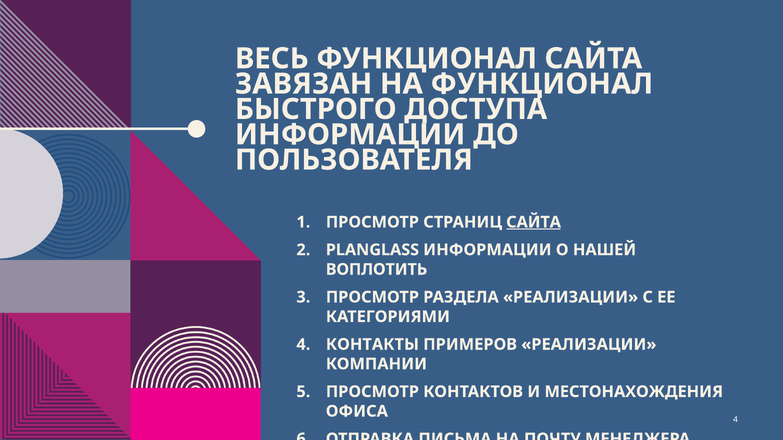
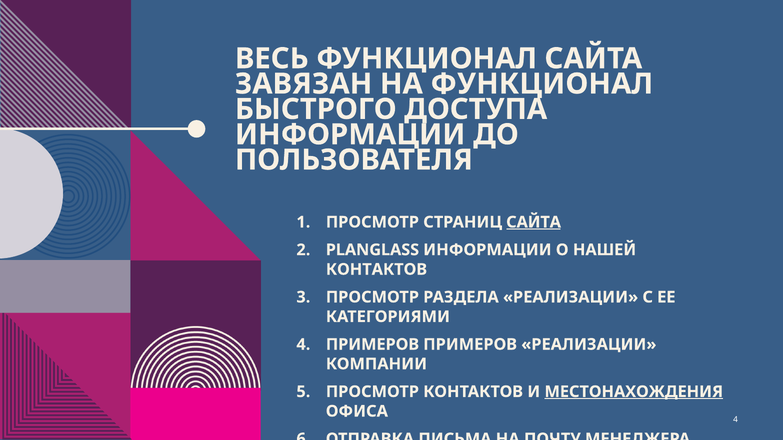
ВОПЛОТИТЬ at (377, 270): ВОПЛОТИТЬ -> КОНТАКТОВ
4 КОНТАКТЫ: КОНТАКТЫ -> ПРИМЕРОВ
МЕСТОНАХОЖДЕНИЯ underline: none -> present
